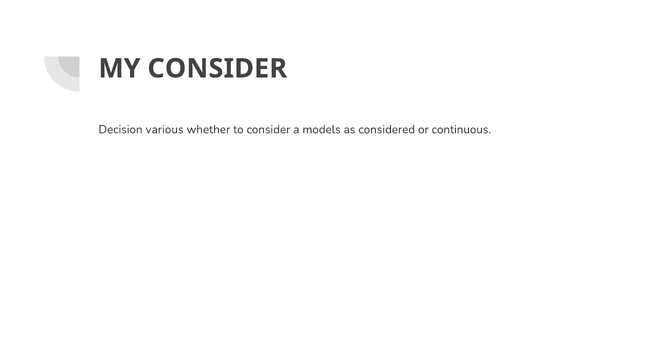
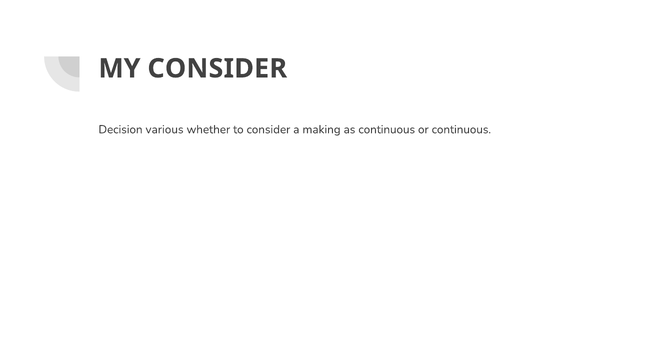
models: models -> making
as considered: considered -> continuous
